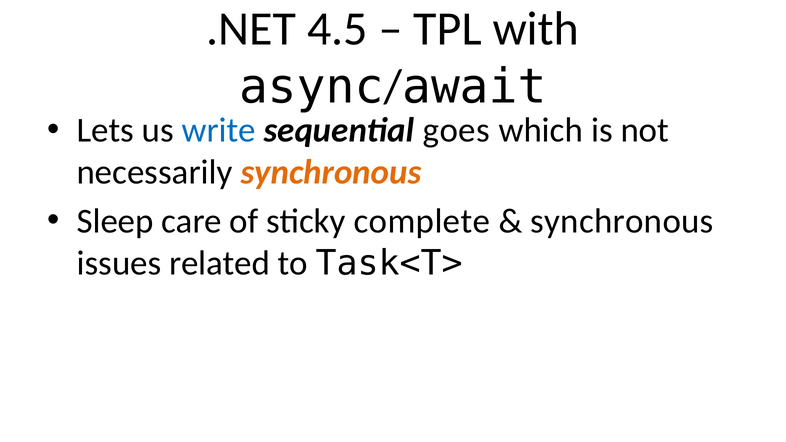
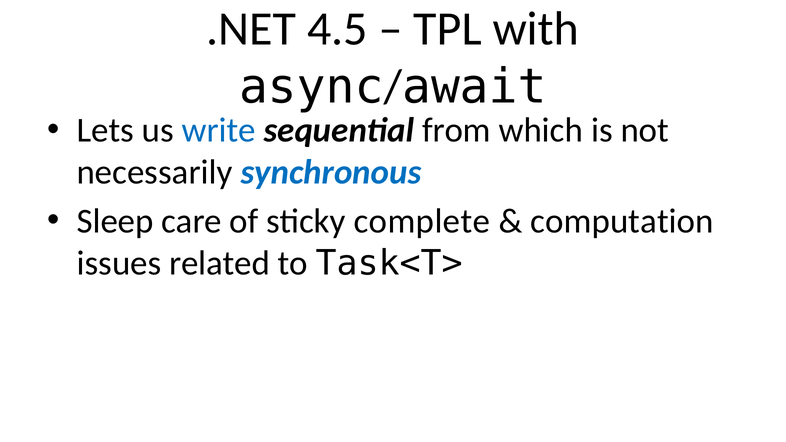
goes: goes -> from
synchronous at (331, 172) colour: orange -> blue
synchronous at (622, 221): synchronous -> computation
